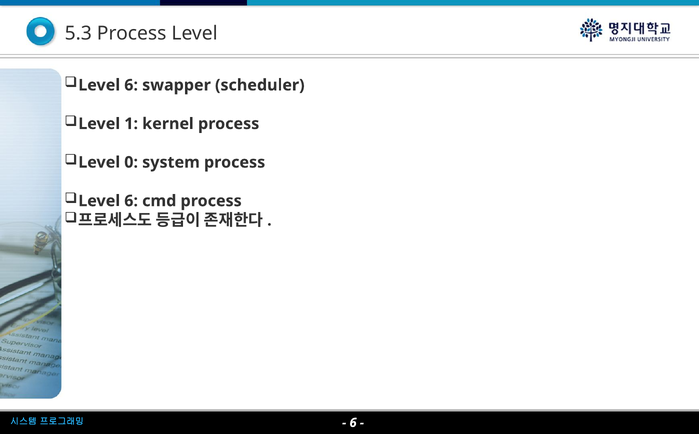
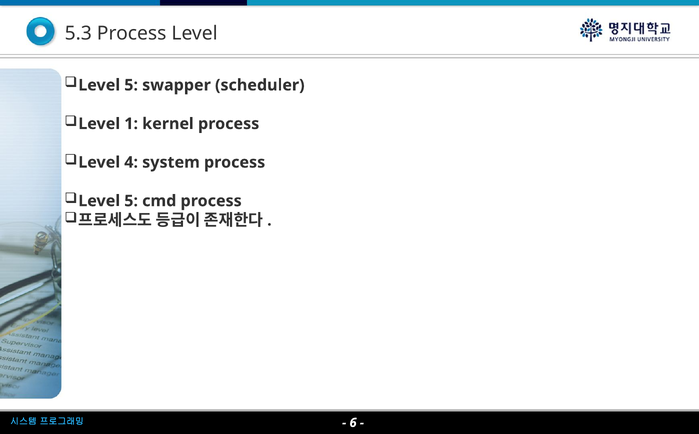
6 at (131, 85): 6 -> 5
0: 0 -> 4
6 at (131, 201): 6 -> 5
